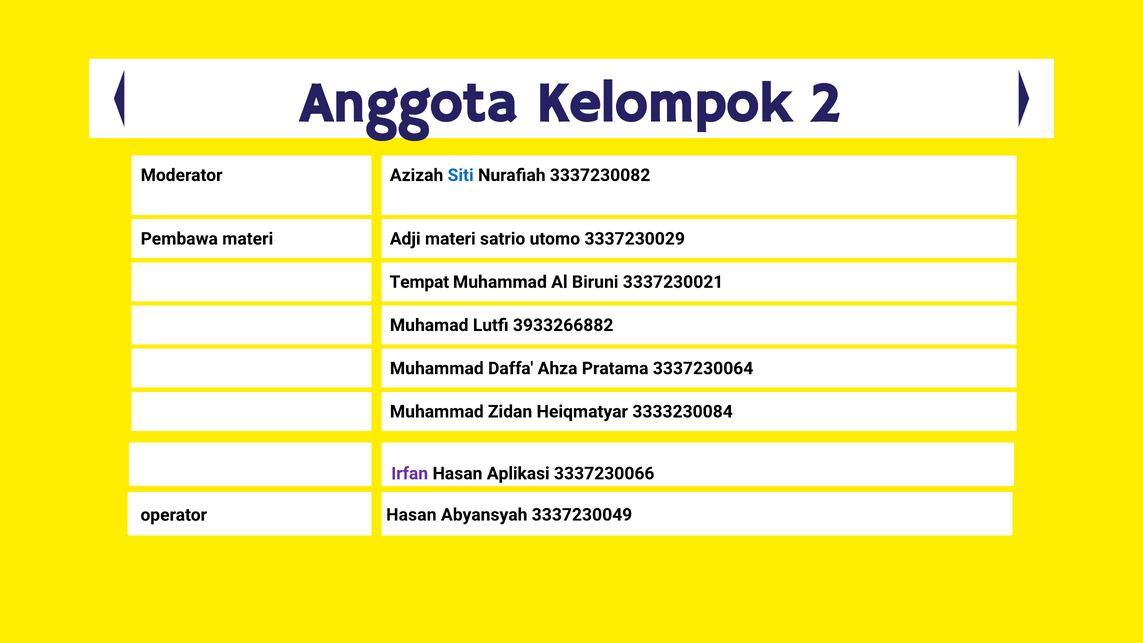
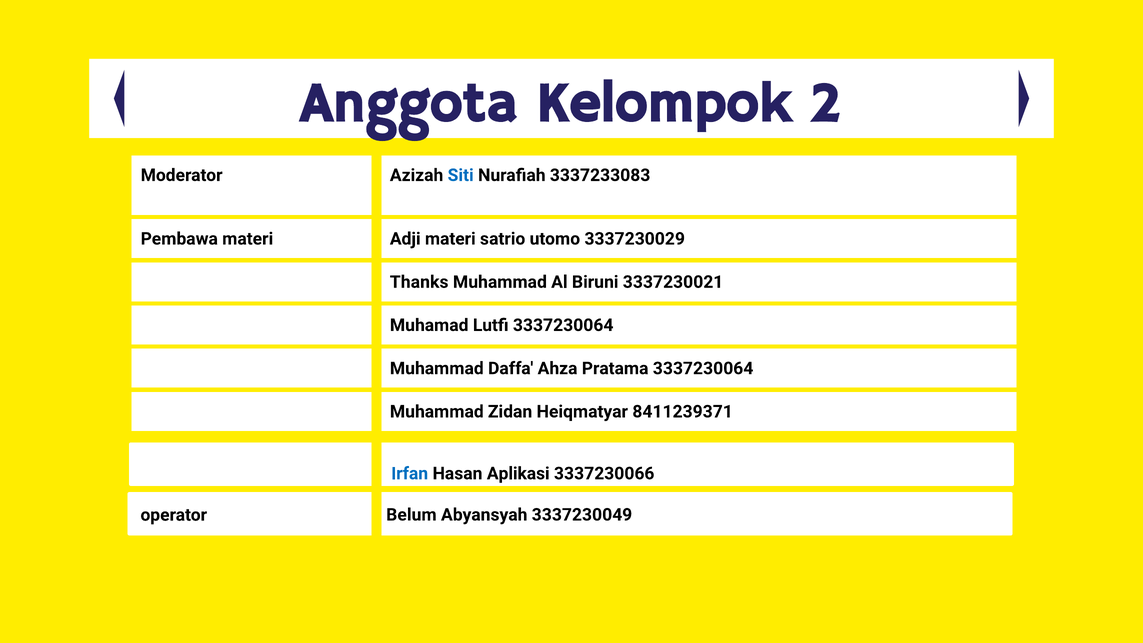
3337230082: 3337230082 -> 3337233083
Tempat: Tempat -> Thanks
Lutfi 3933266882: 3933266882 -> 3337230064
3333230084: 3333230084 -> 8411239371
Irfan colour: purple -> blue
Hasan at (411, 515): Hasan -> Belum
